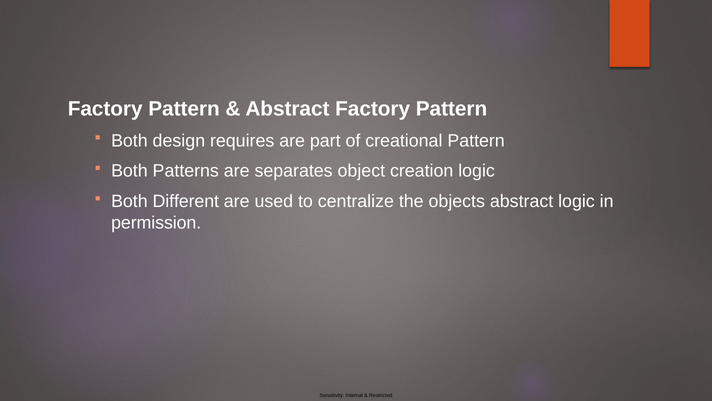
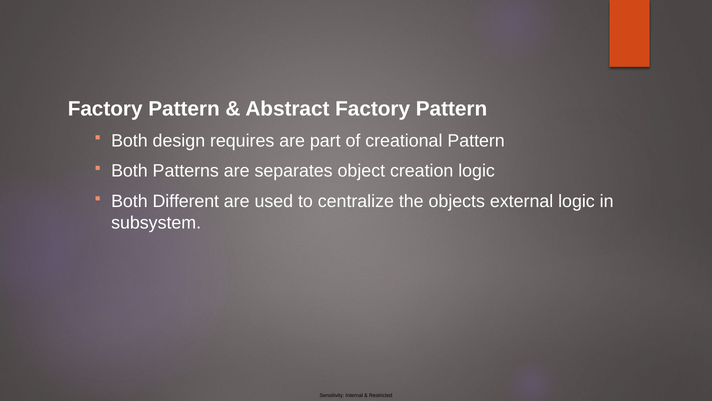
objects abstract: abstract -> external
permission: permission -> subsystem
